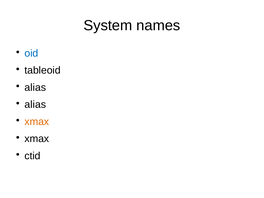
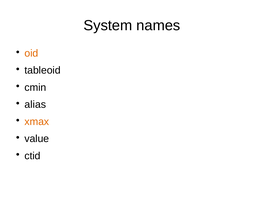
oid colour: blue -> orange
alias at (35, 87): alias -> cmin
xmax at (37, 139): xmax -> value
